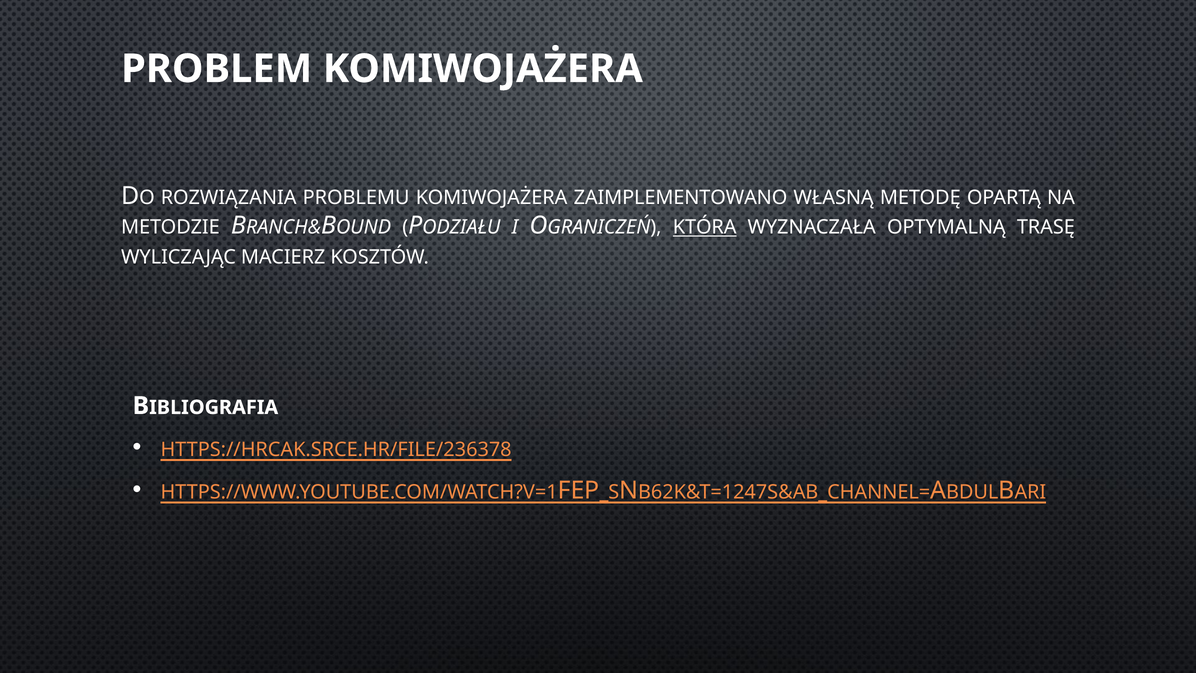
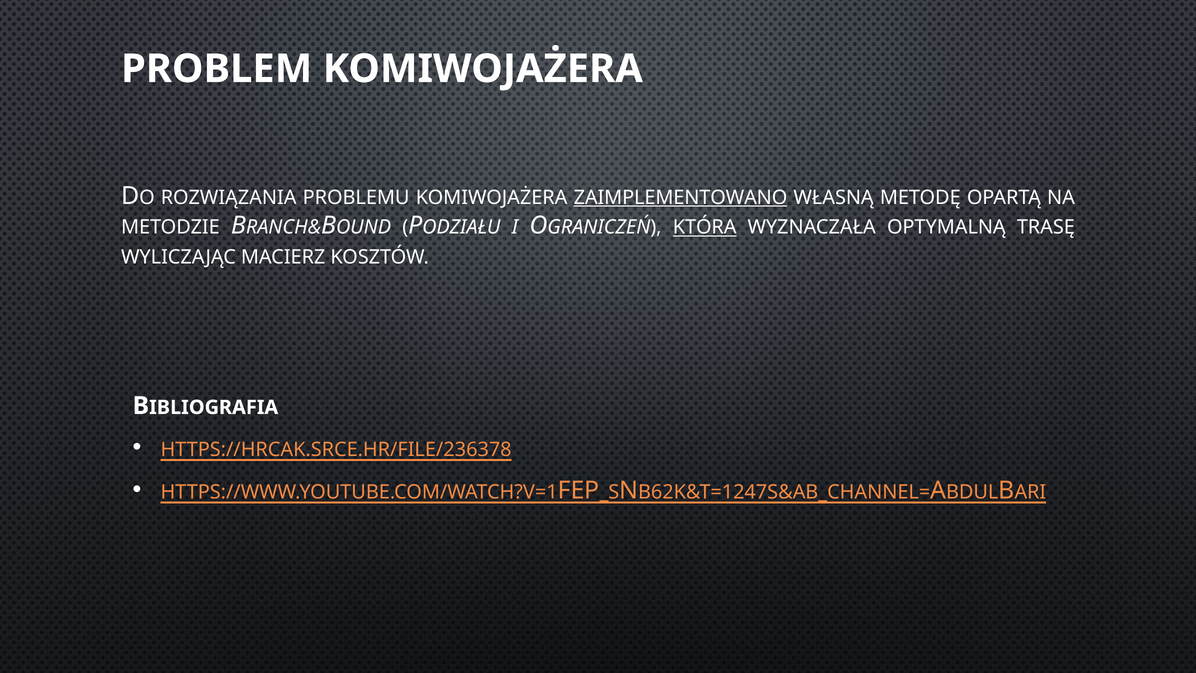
ZAIMPLEMENTOWANO underline: none -> present
